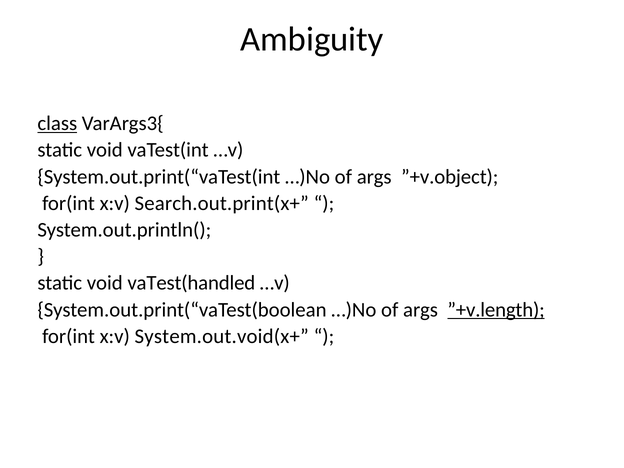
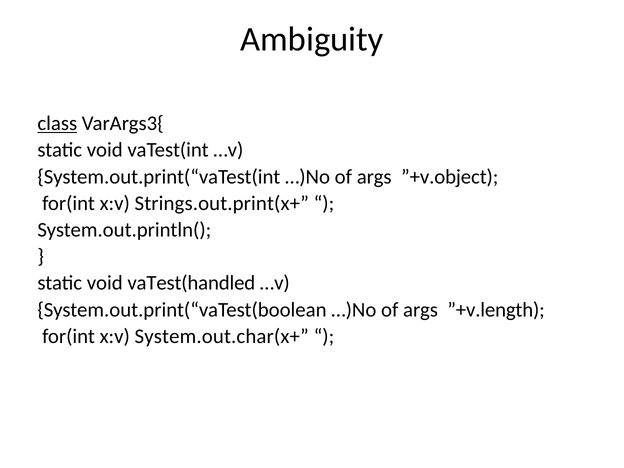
Search.out.print(x+: Search.out.print(x+ -> Strings.out.print(x+
”+v.length underline: present -> none
System.out.void(x+: System.out.void(x+ -> System.out.char(x+
